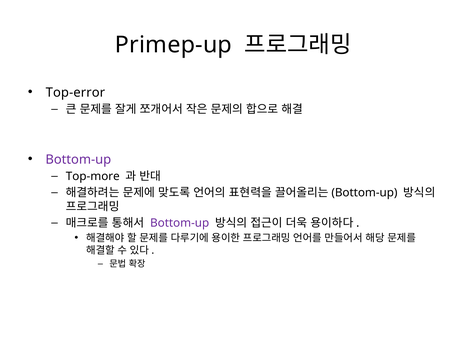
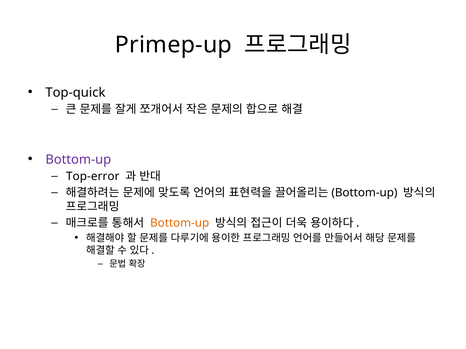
Top-error: Top-error -> Top-quick
Top-more: Top-more -> Top-error
Bottom-up at (180, 223) colour: purple -> orange
